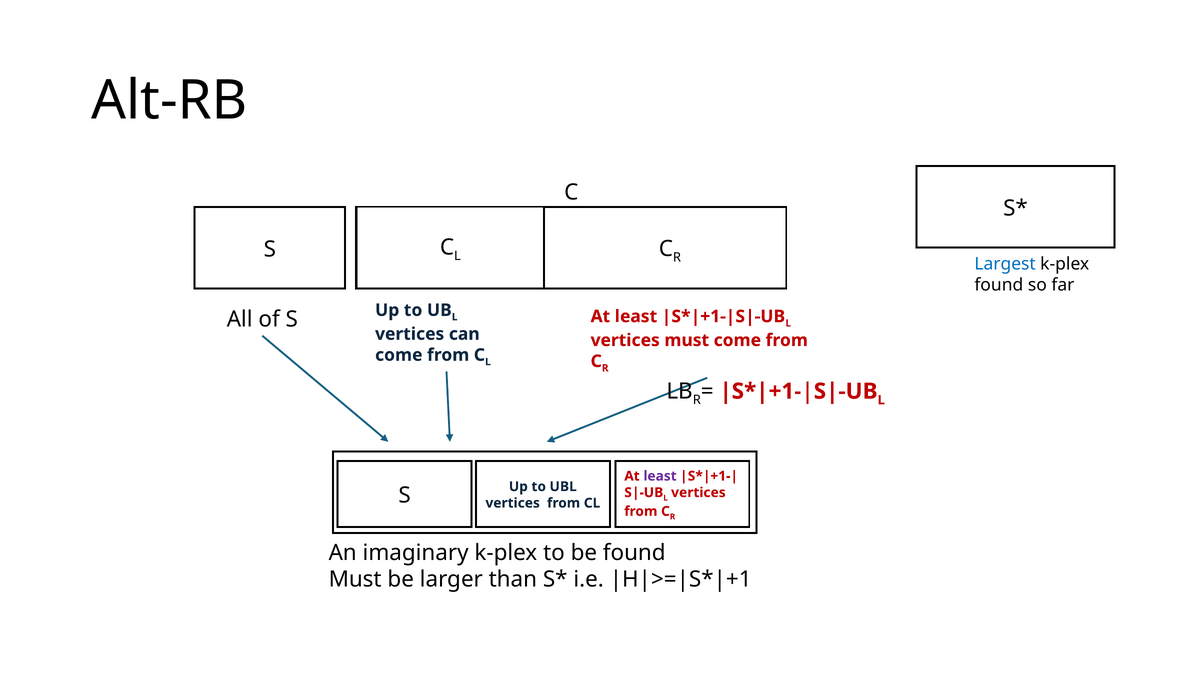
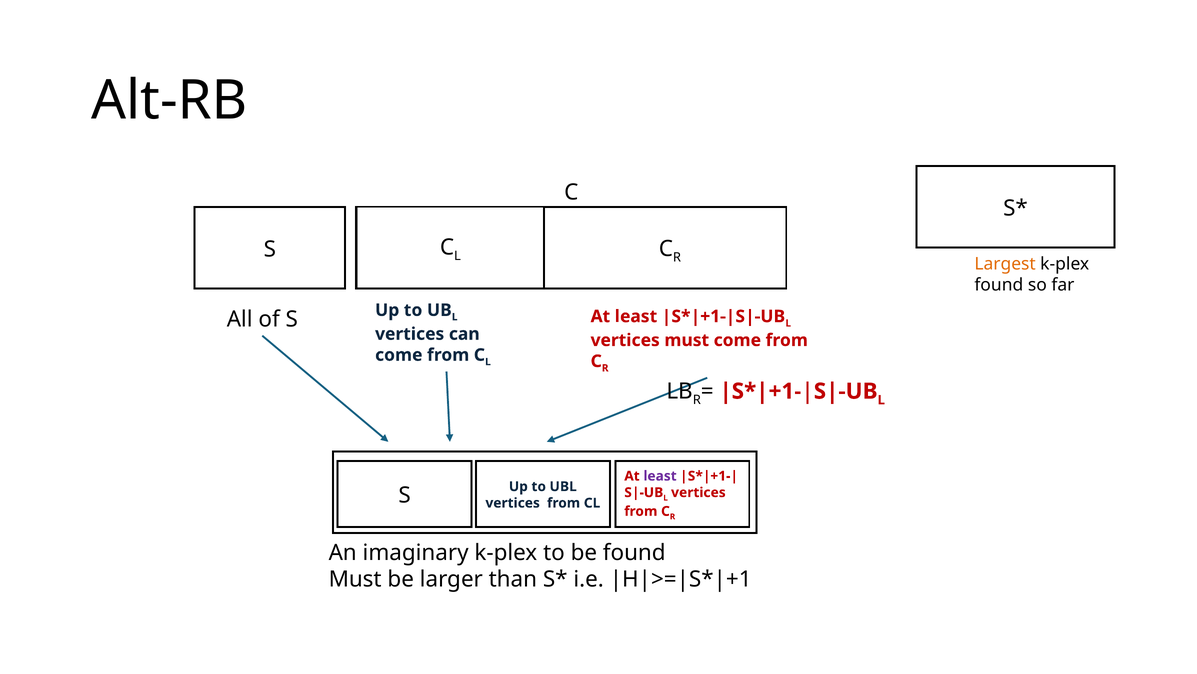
Largest colour: blue -> orange
